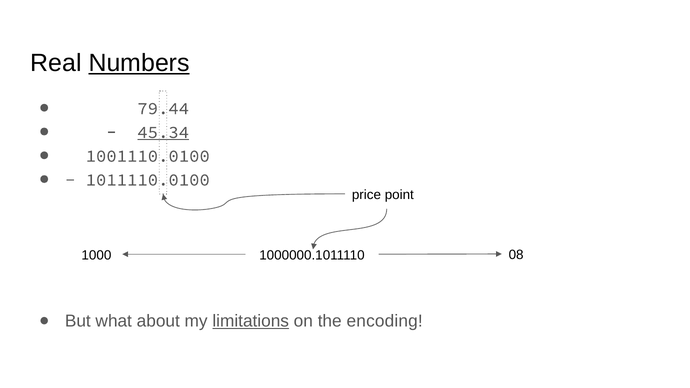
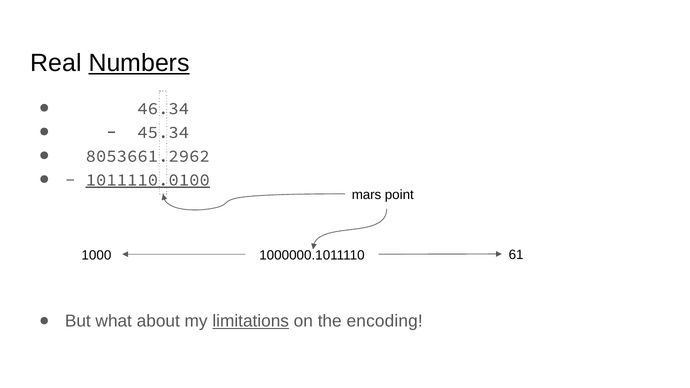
79.44: 79.44 -> 46.34
45.34 underline: present -> none
1001110.0100: 1001110.0100 -> 8053661.2962
1011110.0100 underline: none -> present
price: price -> mars
08: 08 -> 61
